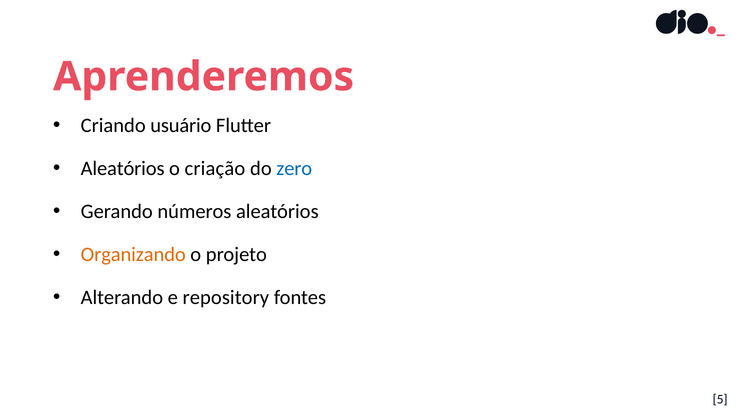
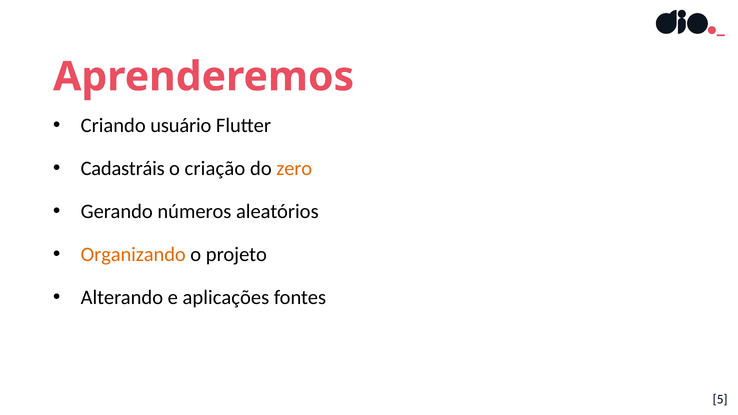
Aleatórios at (123, 169): Aleatórios -> Cadastráis
zero colour: blue -> orange
repository: repository -> aplicações
